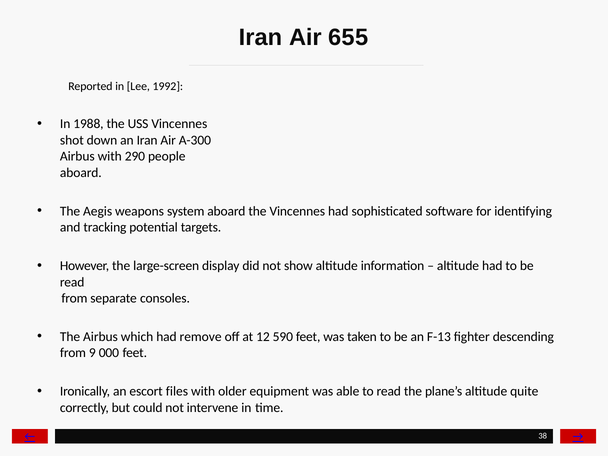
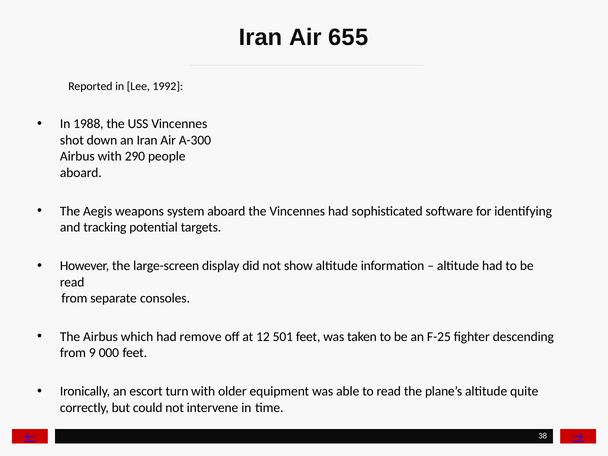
590: 590 -> 501
F-13: F-13 -> F-25
files: files -> turn
